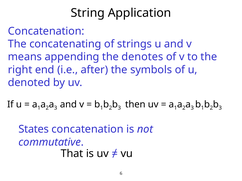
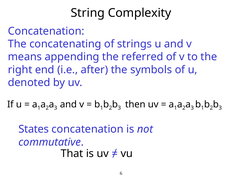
Application: Application -> Complexity
denotes: denotes -> referred
